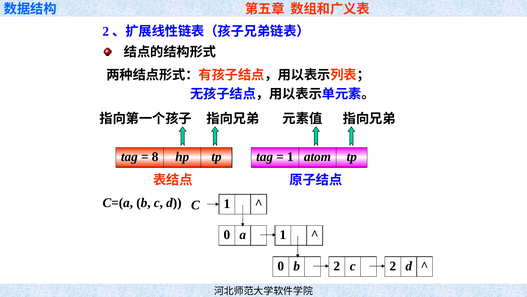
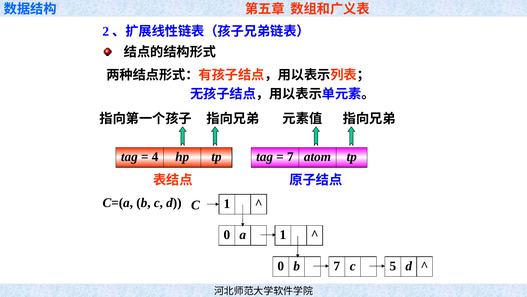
8: 8 -> 4
1 at (290, 157): 1 -> 7
b 2: 2 -> 7
c 2: 2 -> 5
